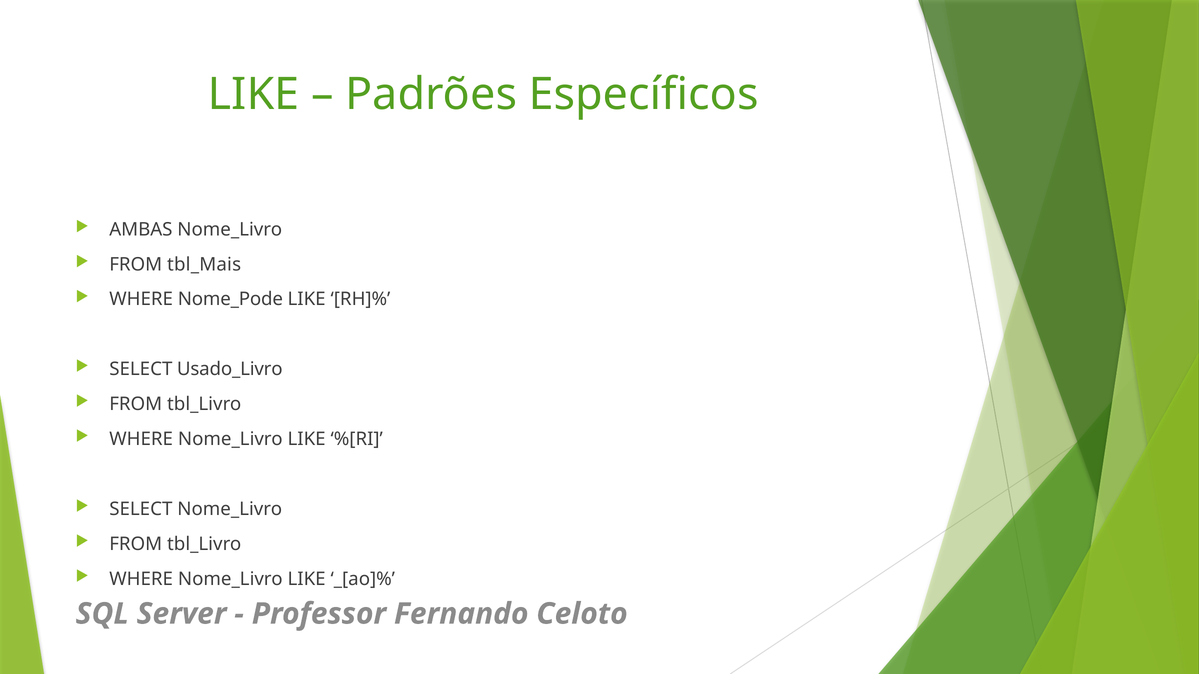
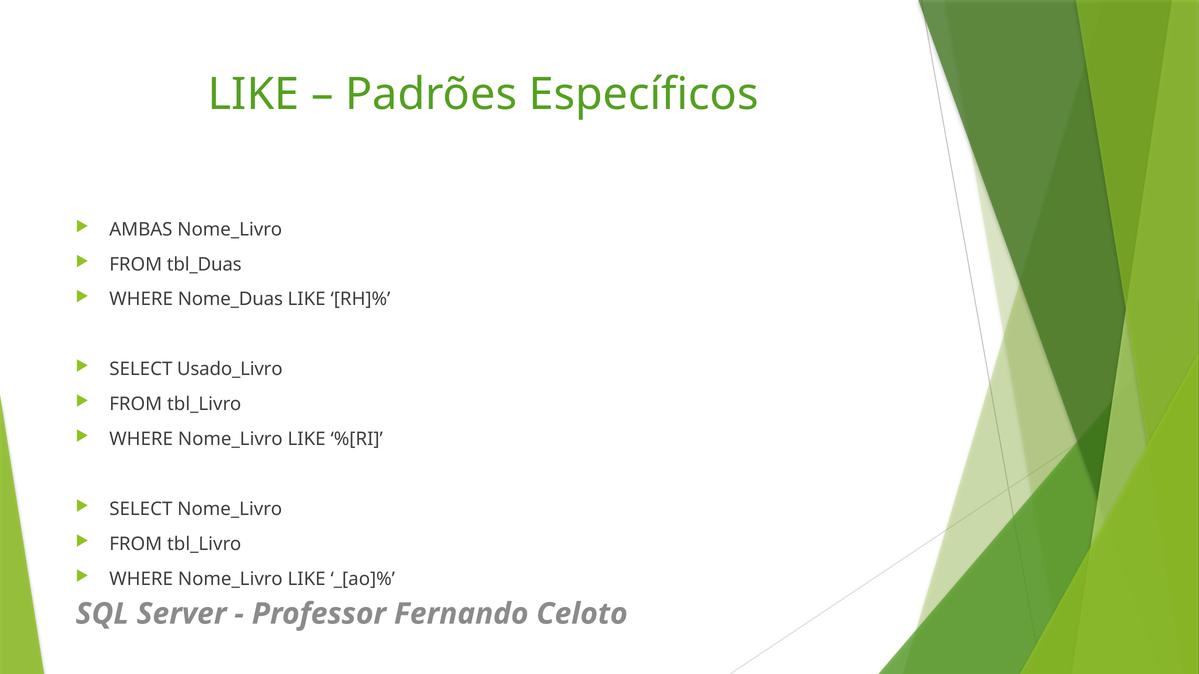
tbl_Mais: tbl_Mais -> tbl_Duas
Nome_Pode: Nome_Pode -> Nome_Duas
